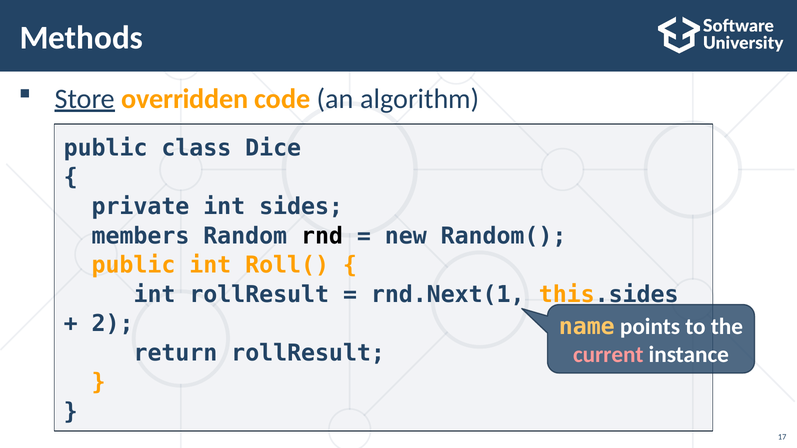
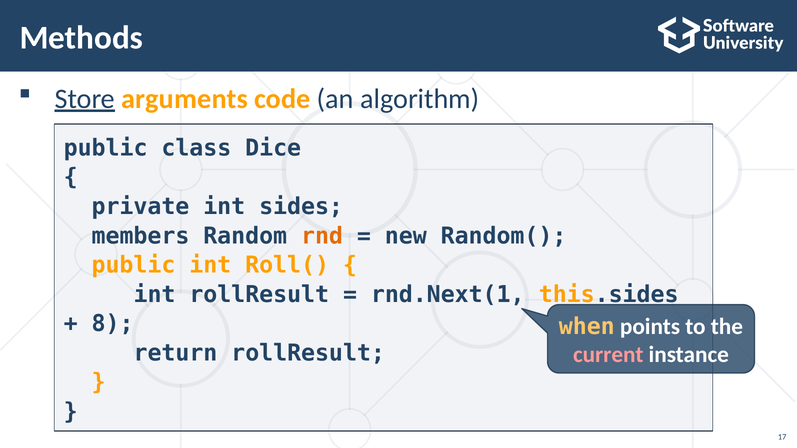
overridden: overridden -> arguments
rnd colour: black -> orange
2: 2 -> 8
name: name -> when
